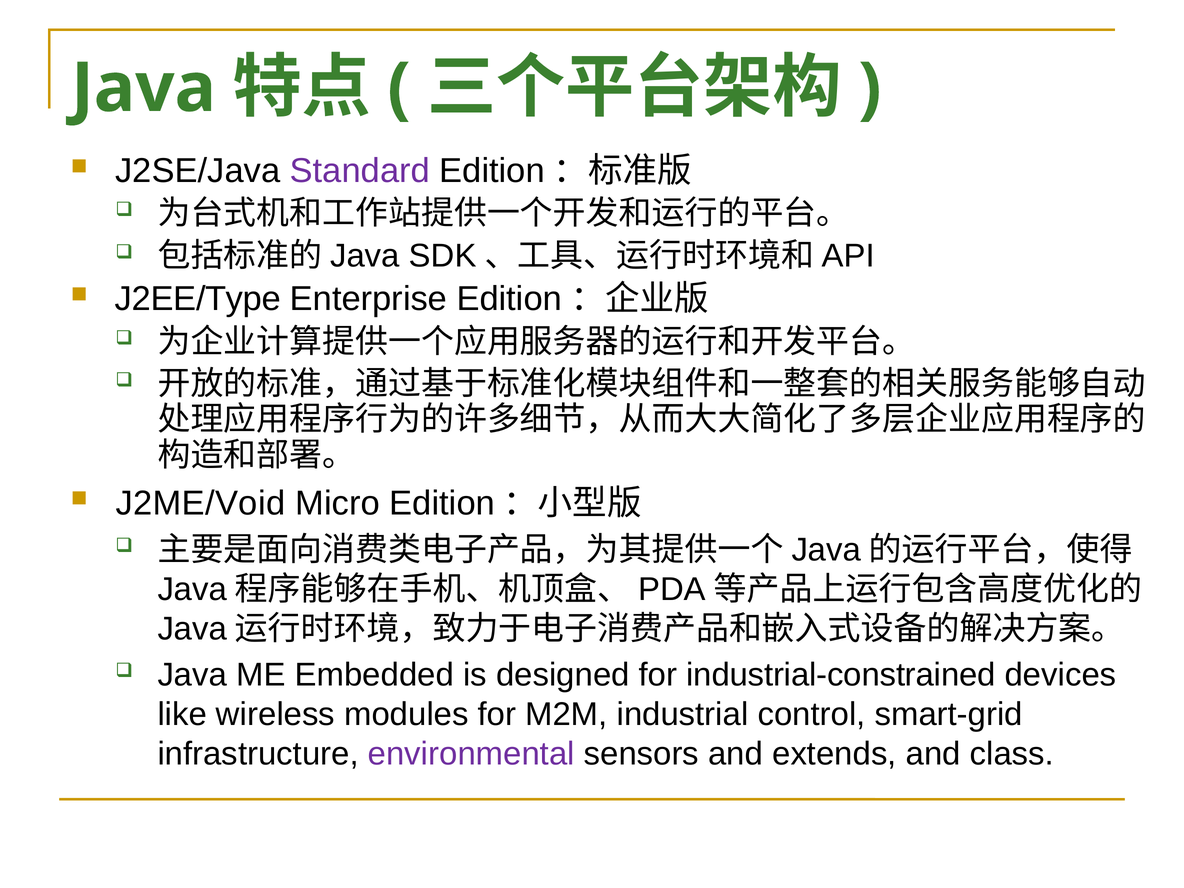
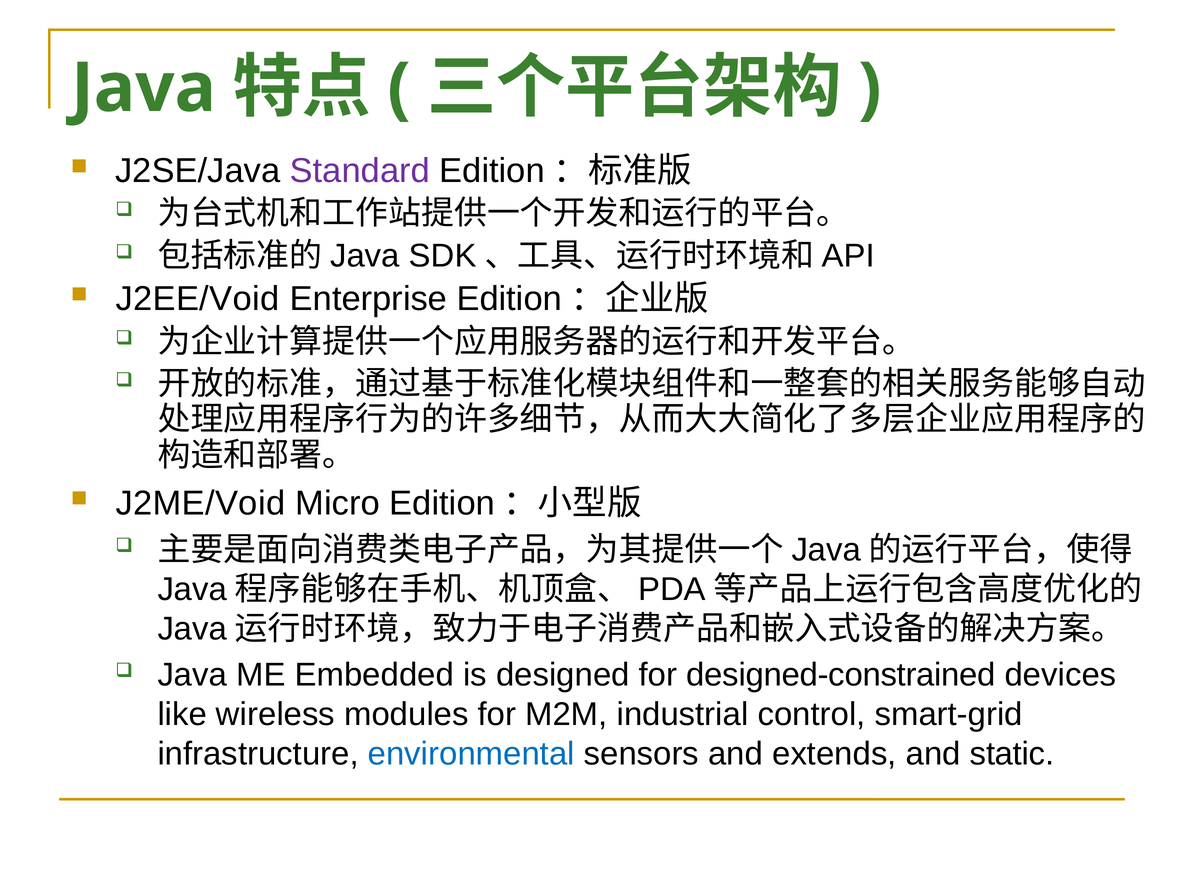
J2EE/Type: J2EE/Type -> J2EE/Void
industrial-constrained: industrial-constrained -> designed-constrained
environmental colour: purple -> blue
class: class -> static
